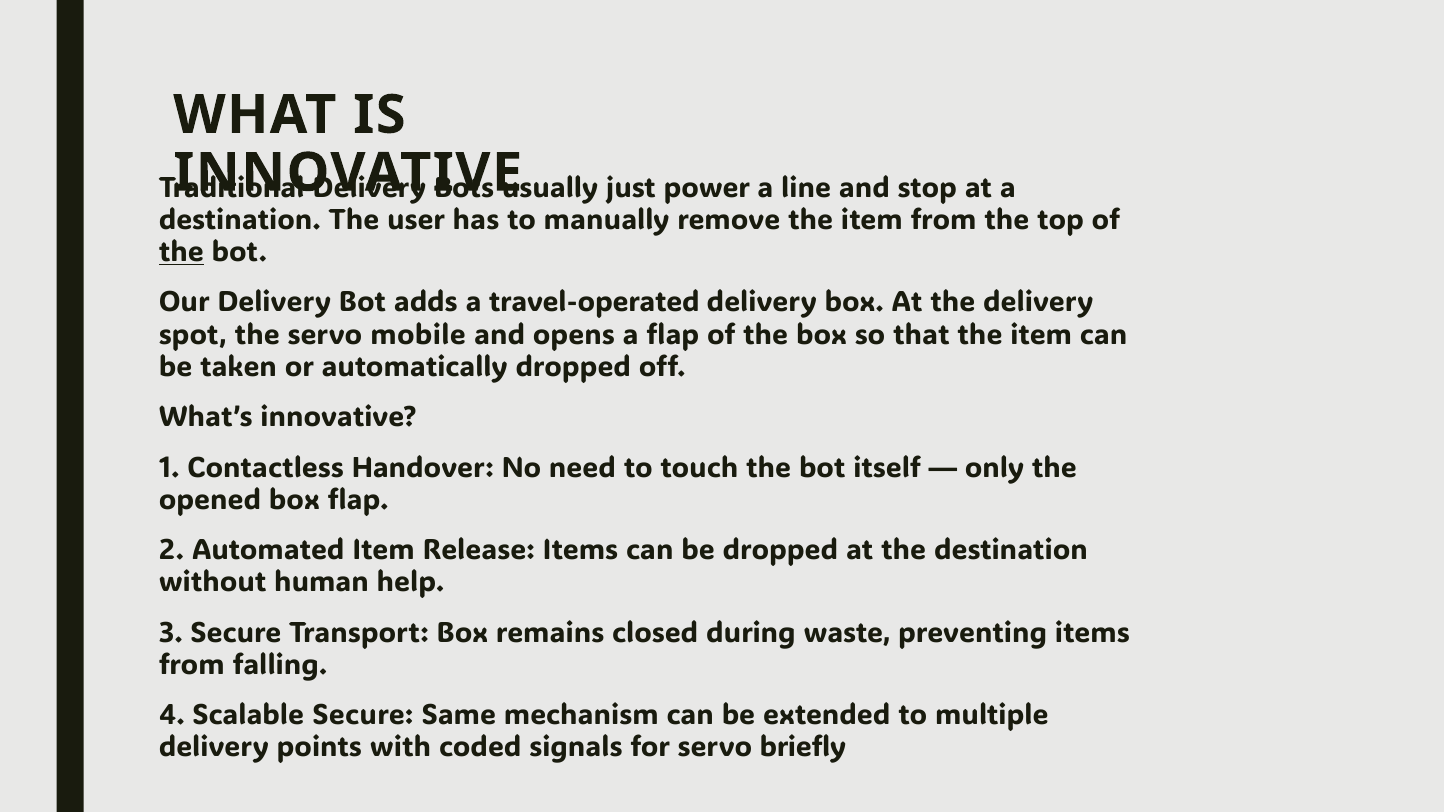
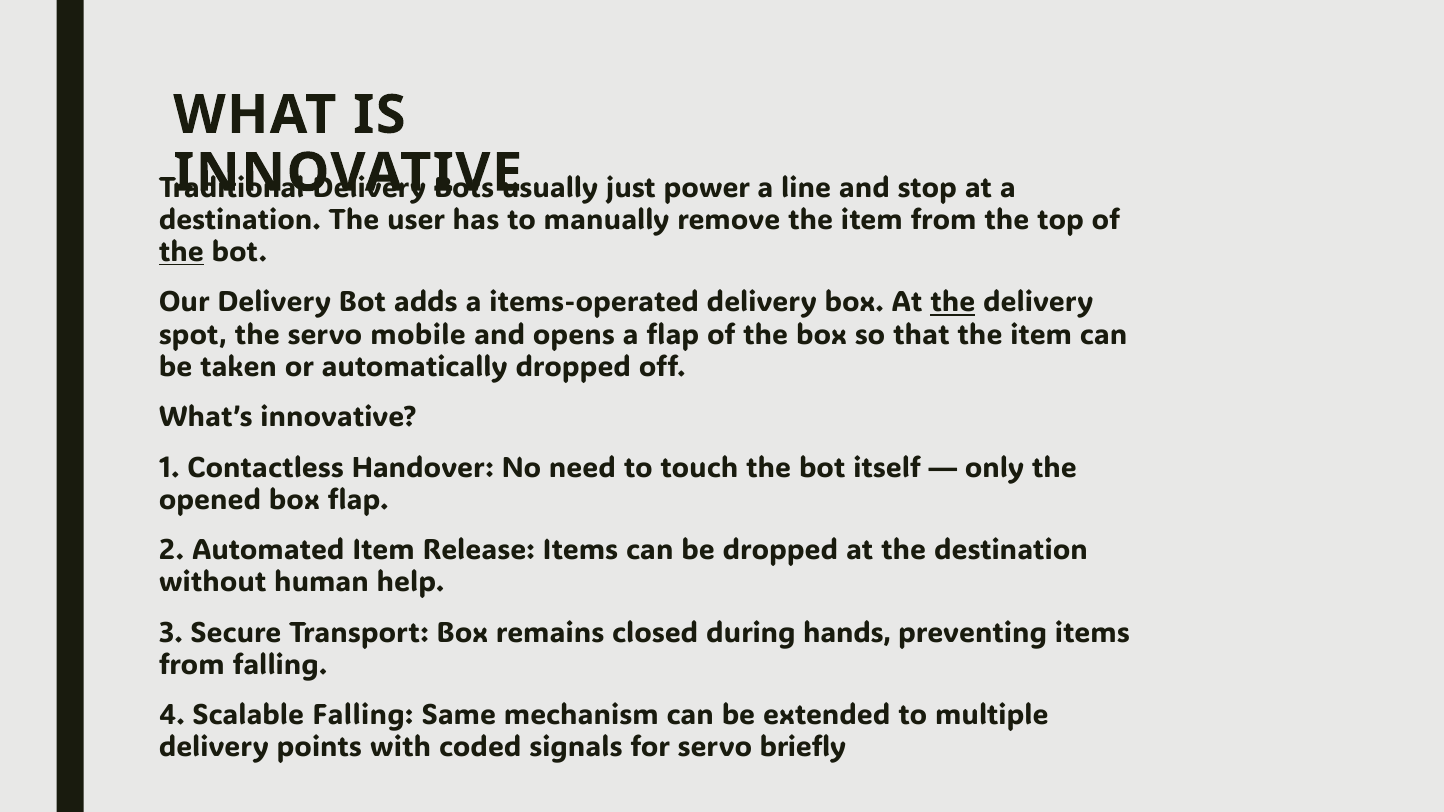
travel-operated: travel-operated -> items-operated
the at (953, 303) underline: none -> present
waste: waste -> hands
Scalable Secure: Secure -> Falling
